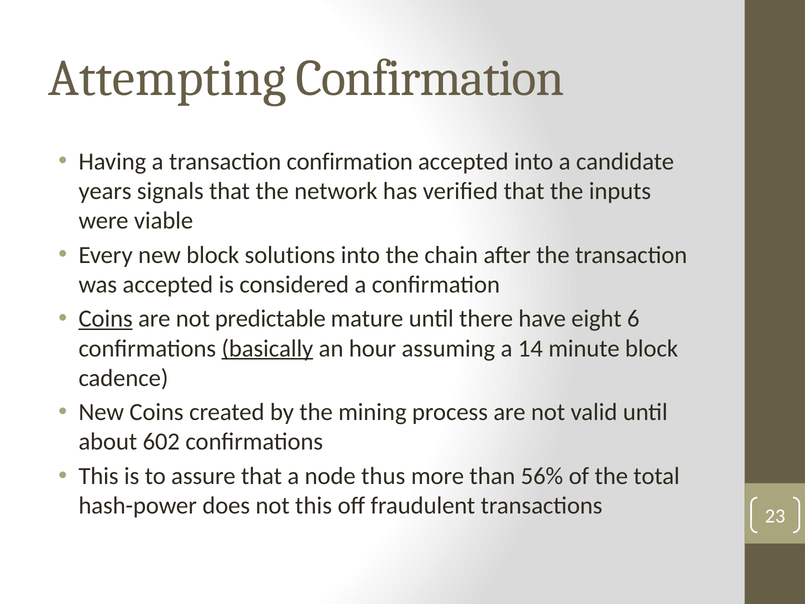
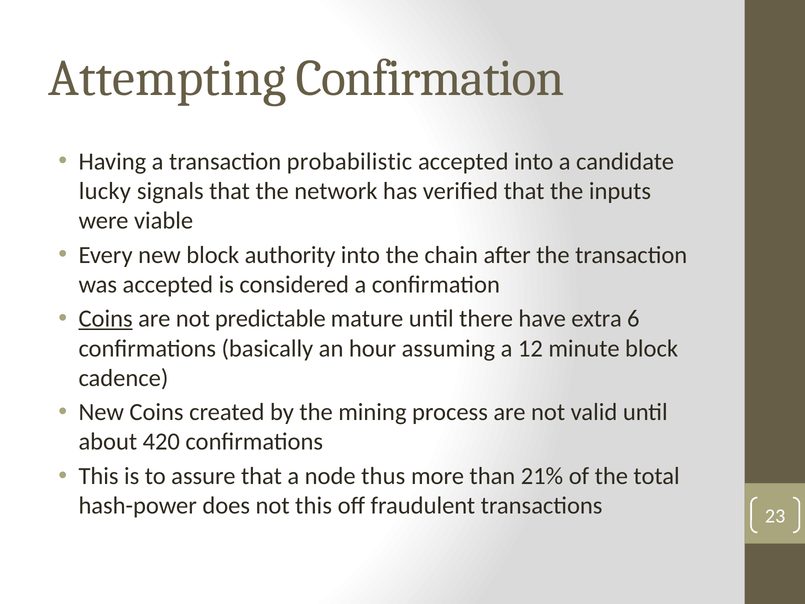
transaction confirmation: confirmation -> probabilistic
years: years -> lucky
solutions: solutions -> authority
eight: eight -> extra
basically underline: present -> none
14: 14 -> 12
602: 602 -> 420
56%: 56% -> 21%
